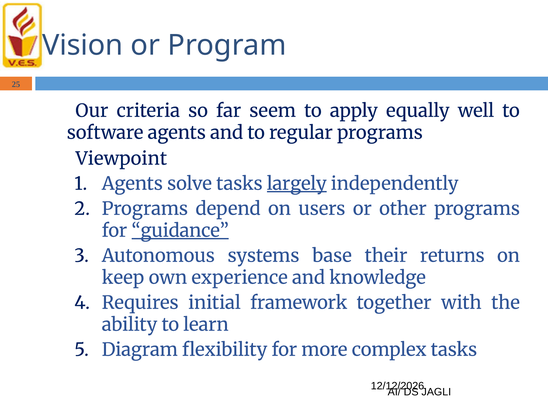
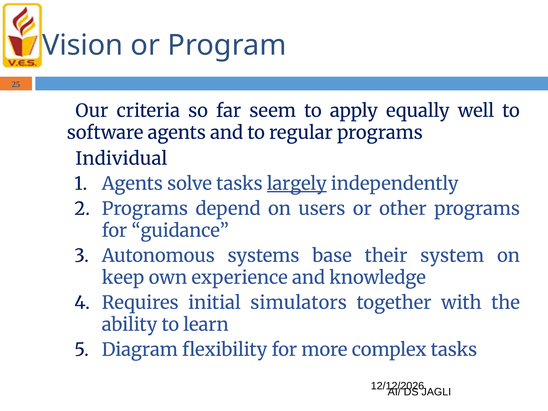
Viewpoint: Viewpoint -> Individual
guidance underline: present -> none
returns: returns -> system
framework: framework -> simulators
